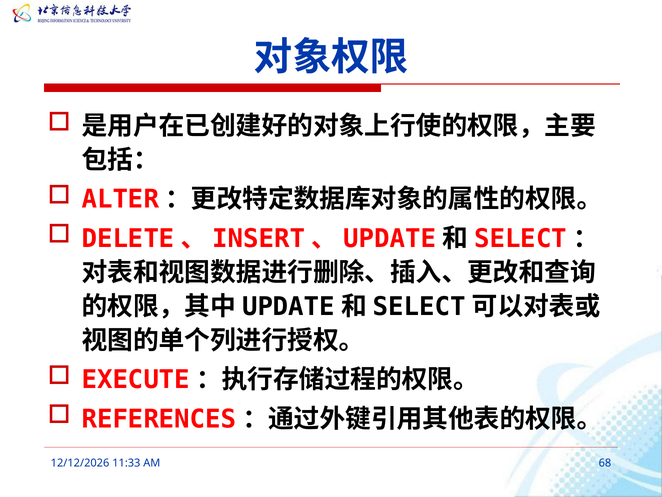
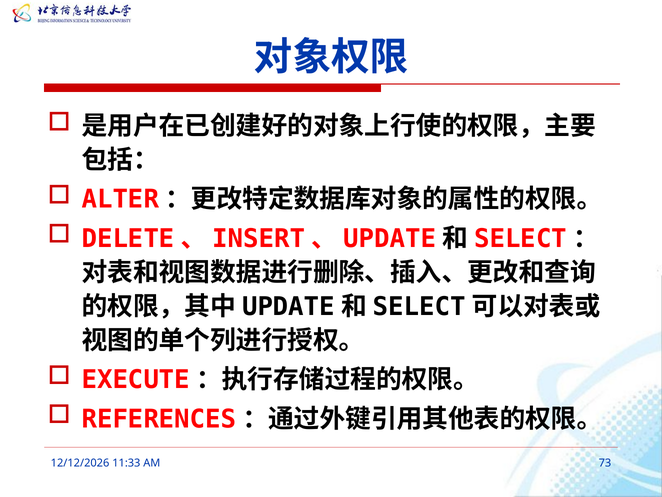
68: 68 -> 73
